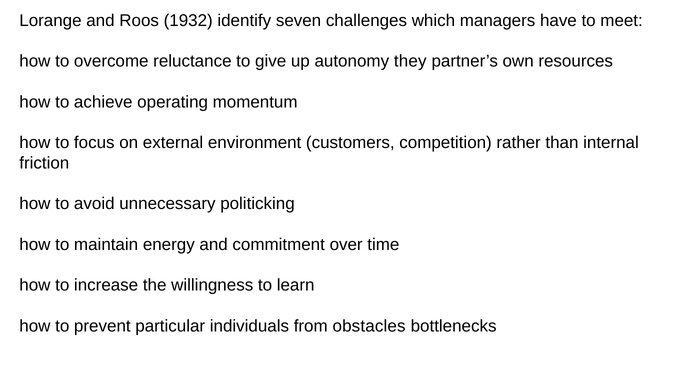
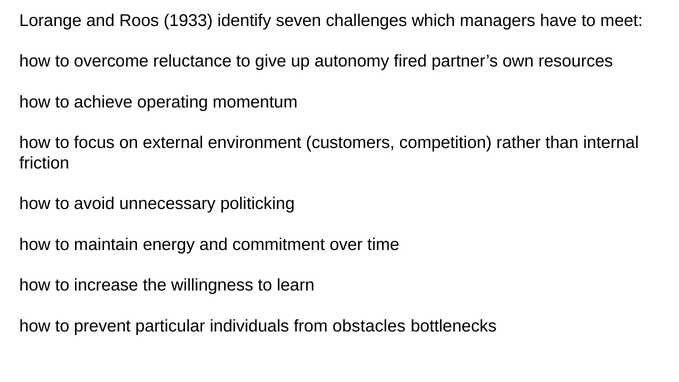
1932: 1932 -> 1933
they: they -> fired
